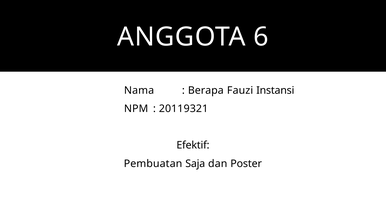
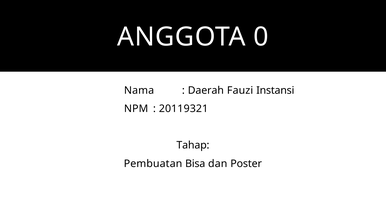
6: 6 -> 0
Berapa: Berapa -> Daerah
Efektif: Efektif -> Tahap
Saja: Saja -> Bisa
